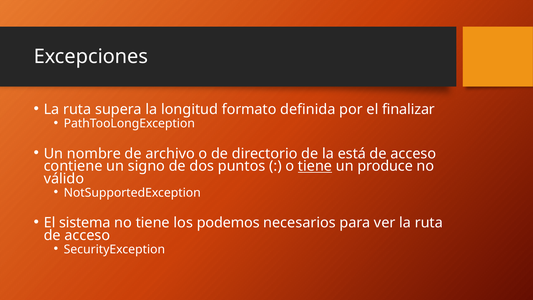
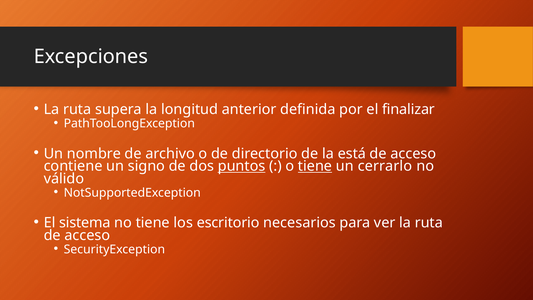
formato: formato -> anterior
puntos underline: none -> present
produce: produce -> cerrarlo
podemos: podemos -> escritorio
